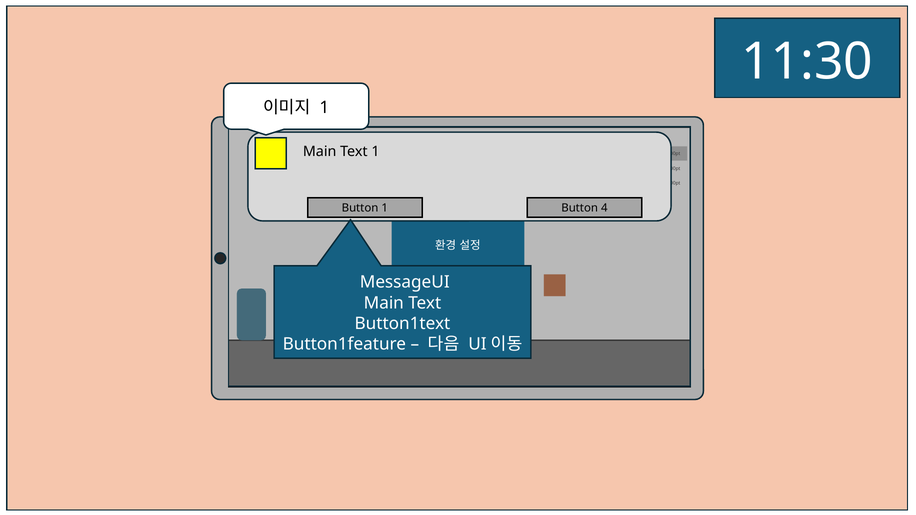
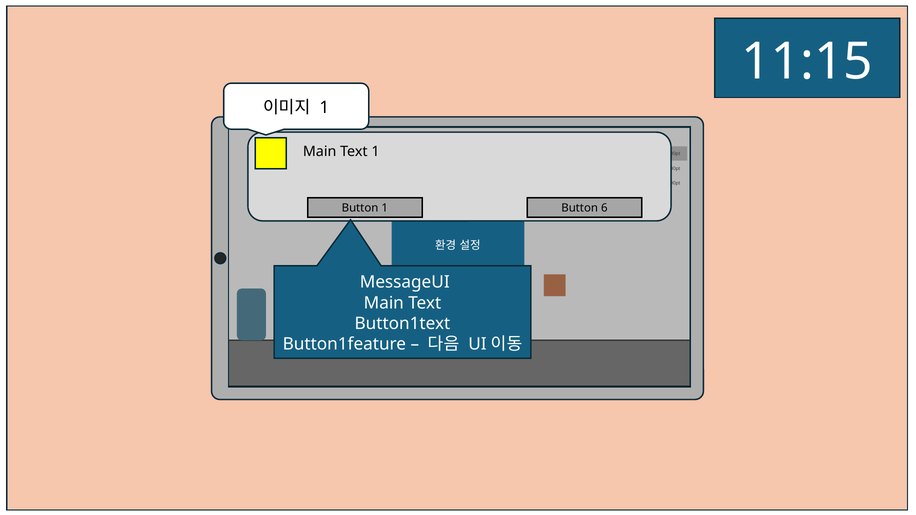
11:30: 11:30 -> 11:15
4: 4 -> 6
